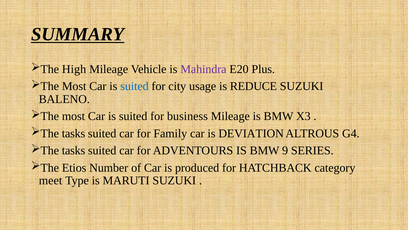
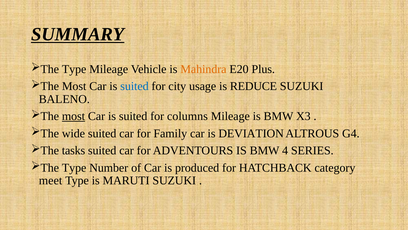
High at (74, 69): High -> Type
Mahindra colour: purple -> orange
most at (73, 116) underline: none -> present
business: business -> columns
tasks at (74, 133): tasks -> wide
9: 9 -> 4
Etios at (74, 167): Etios -> Type
